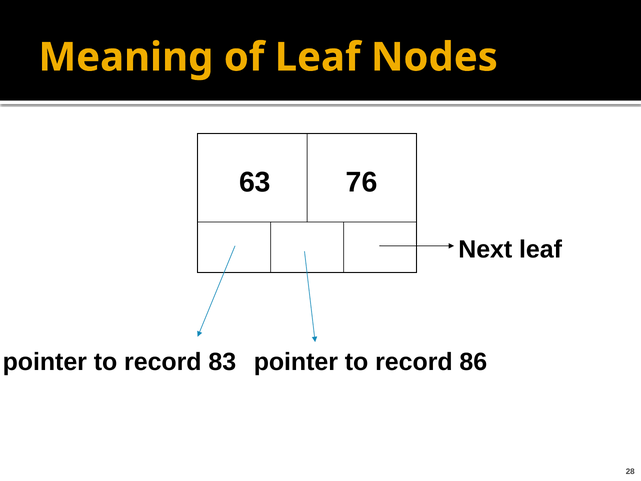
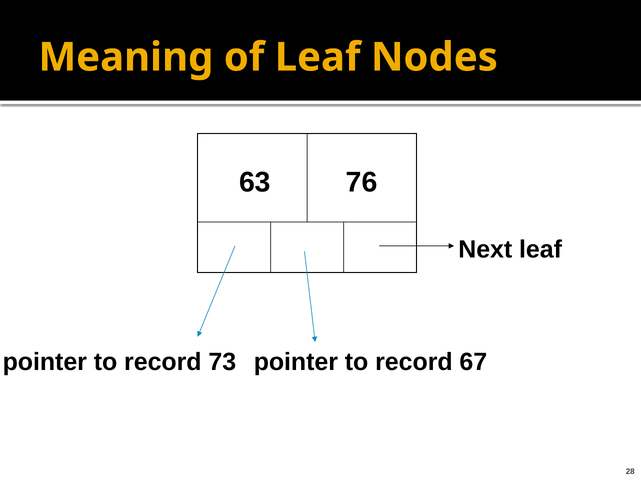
83: 83 -> 73
86: 86 -> 67
